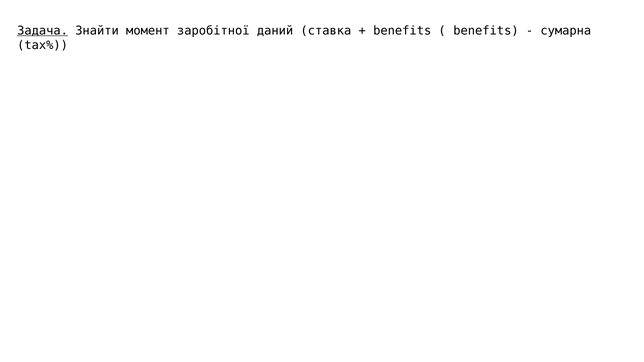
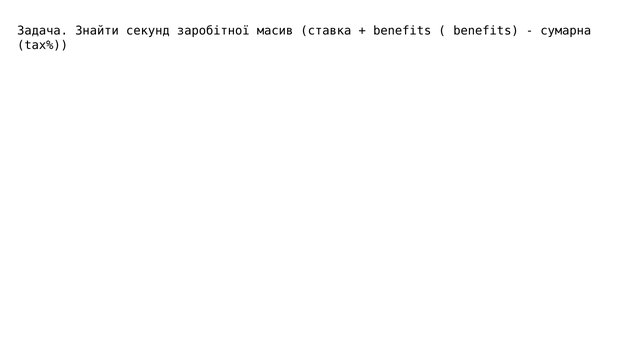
Задача underline: present -> none
момент: момент -> секунд
даний: даний -> масив
